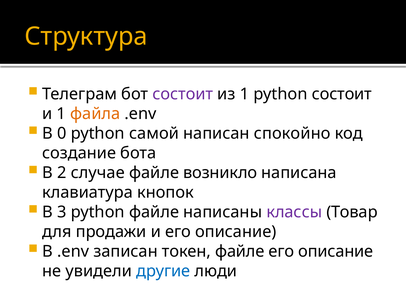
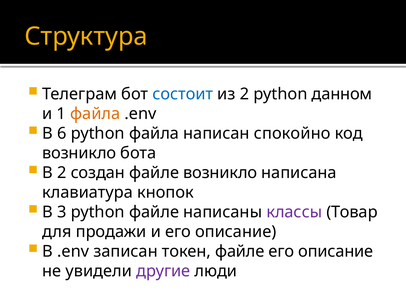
состоит at (183, 94) colour: purple -> blue
из 1: 1 -> 2
python состоит: состоит -> данном
0: 0 -> 6
python самой: самой -> файла
создание at (79, 153): создание -> возникло
случае: случае -> создан
другие colour: blue -> purple
